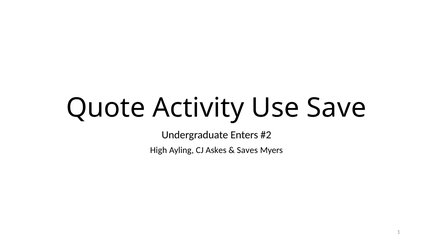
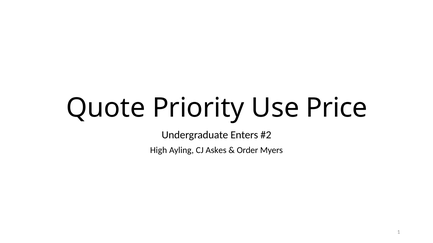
Activity: Activity -> Priority
Save: Save -> Price
Saves: Saves -> Order
